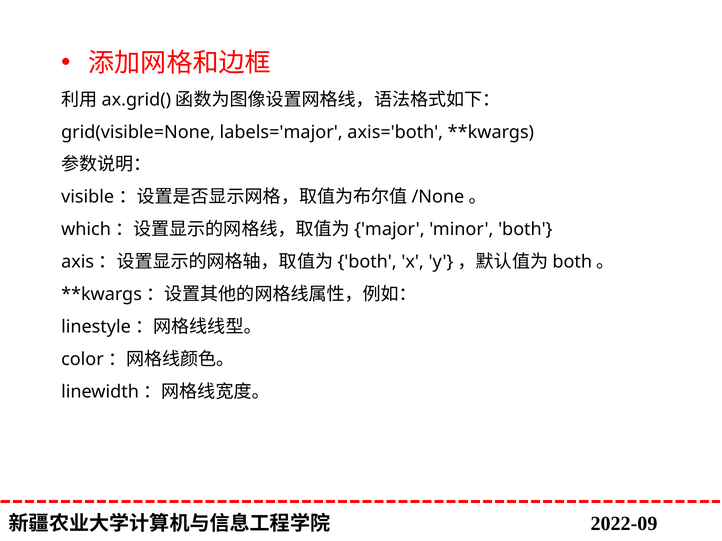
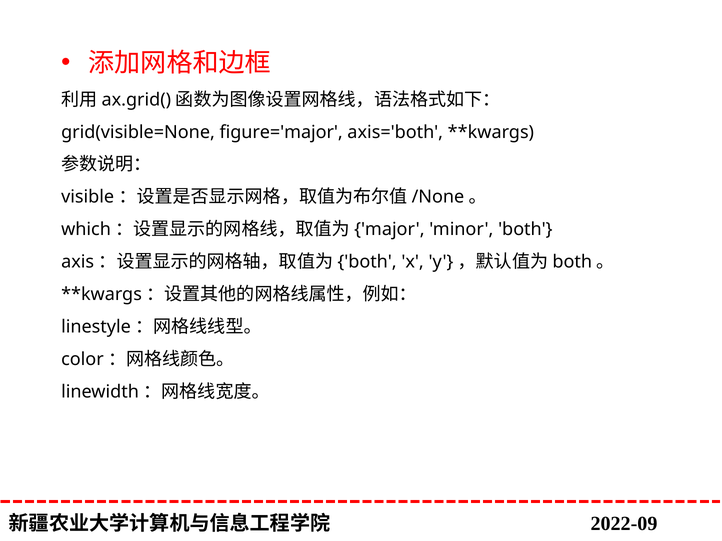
labels='major: labels='major -> figure='major
